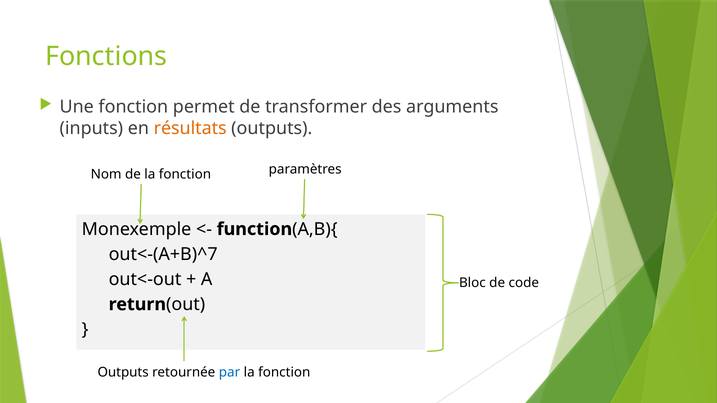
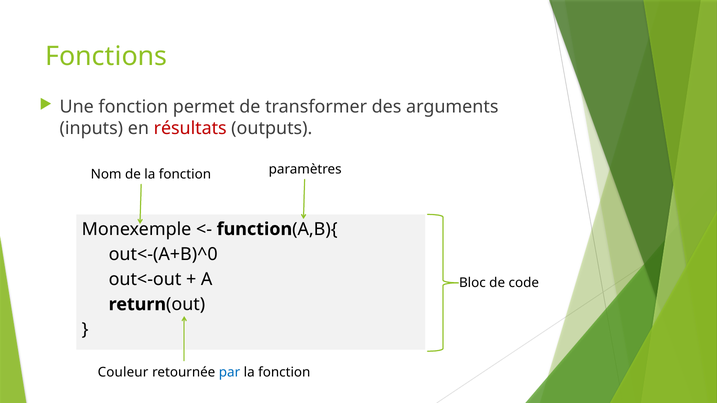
résultats colour: orange -> red
out<-(A+B)^7: out<-(A+B)^7 -> out<-(A+B)^0
Outputs at (123, 373): Outputs -> Couleur
